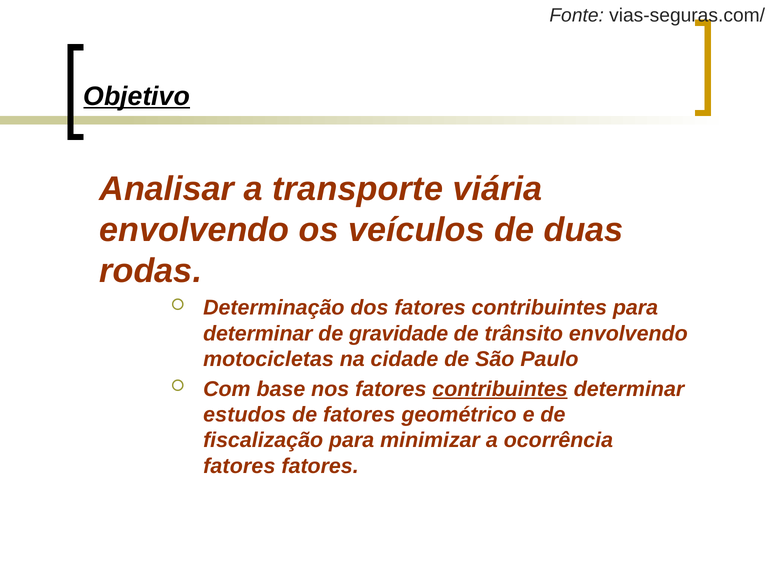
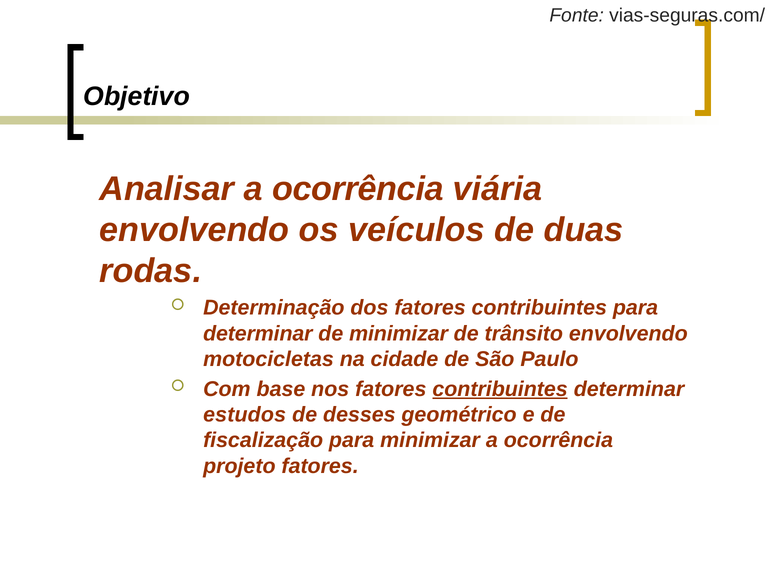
Objetivo underline: present -> none
Analisar a transporte: transporte -> ocorrência
de gravidade: gravidade -> minimizar
de fatores: fatores -> desses
fatores at (239, 466): fatores -> projeto
